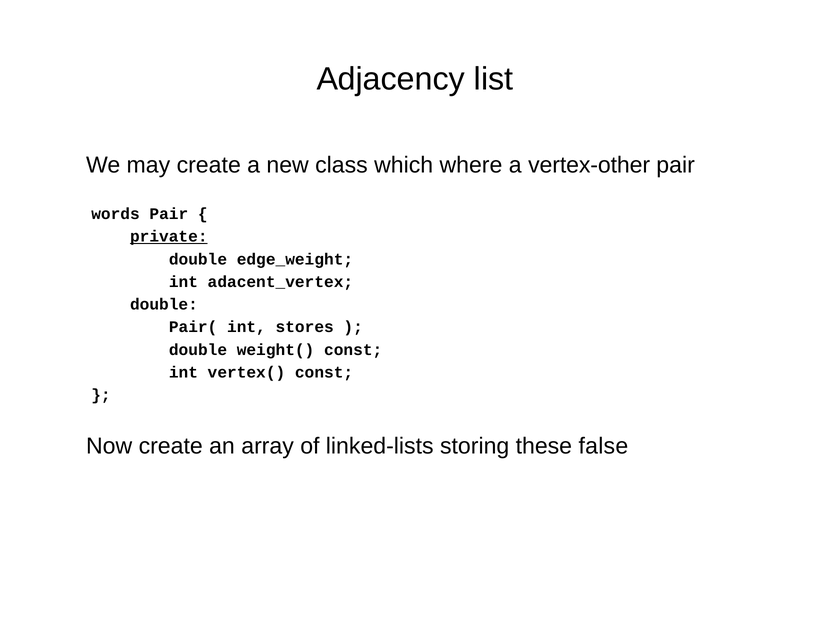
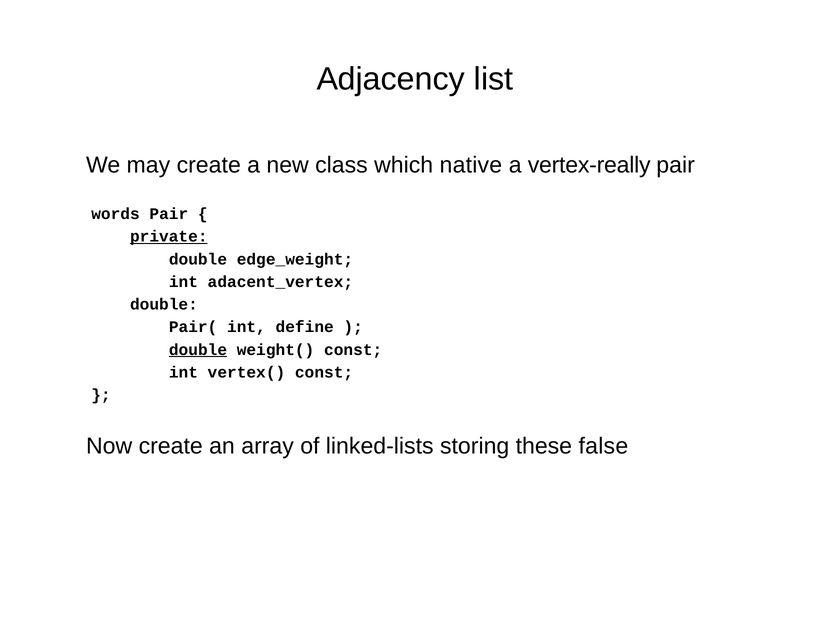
where: where -> native
vertex-other: vertex-other -> vertex-really
stores: stores -> define
double at (198, 349) underline: none -> present
